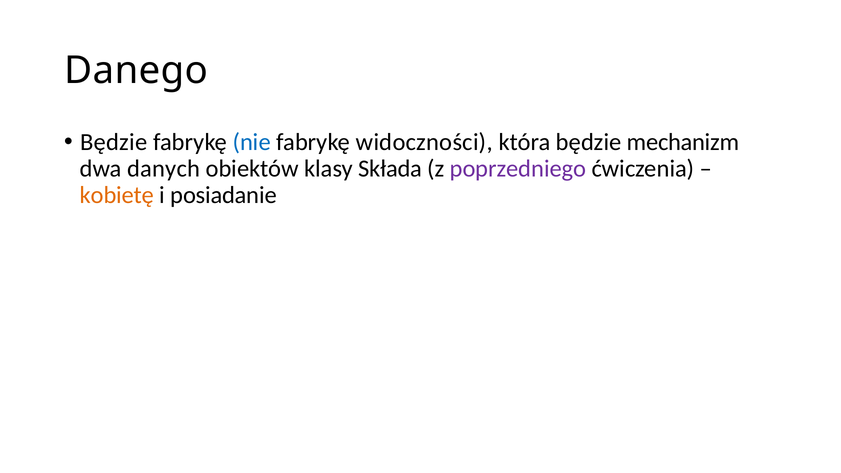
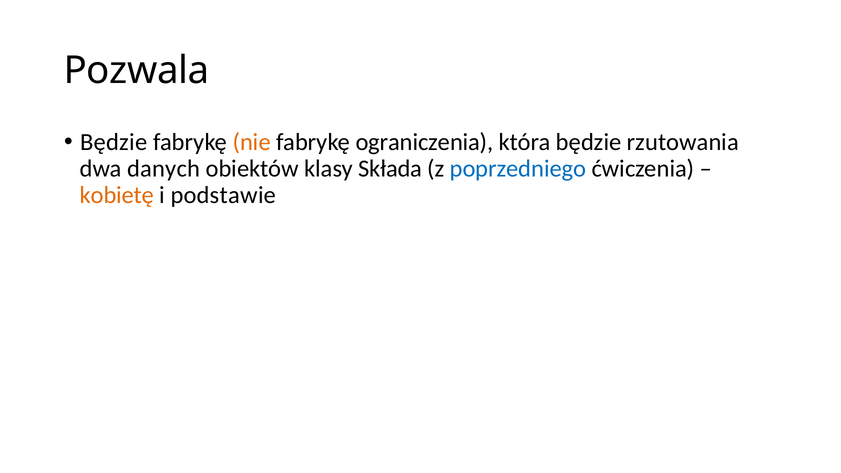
Danego: Danego -> Pozwala
nie colour: blue -> orange
widoczności: widoczności -> ograniczenia
mechanizm: mechanizm -> rzutowania
poprzedniego colour: purple -> blue
posiadanie: posiadanie -> podstawie
